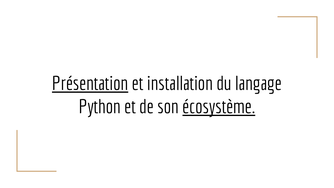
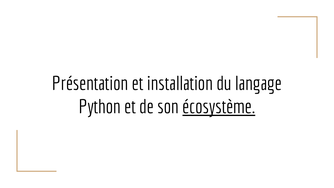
Présentation underline: present -> none
